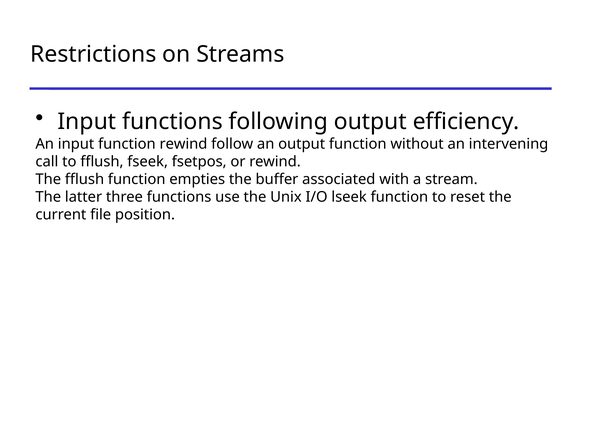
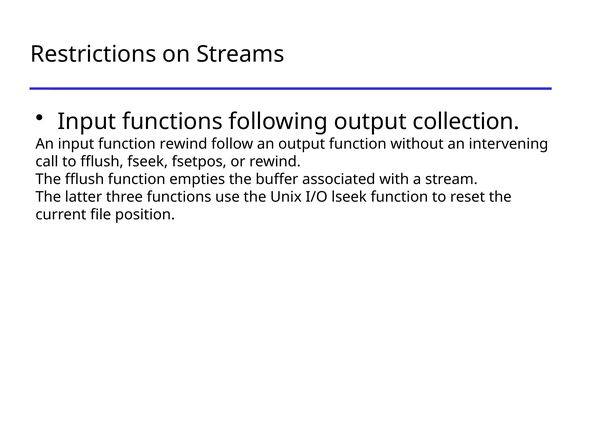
efficiency: efficiency -> collection
